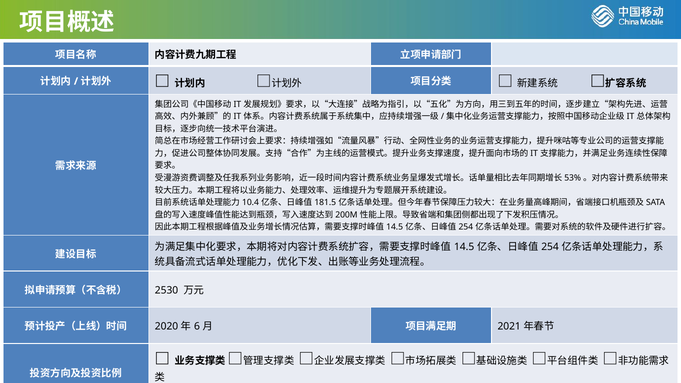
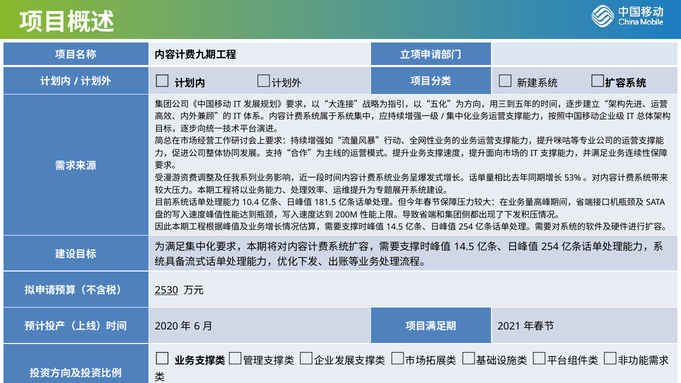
2530 underline: none -> present
